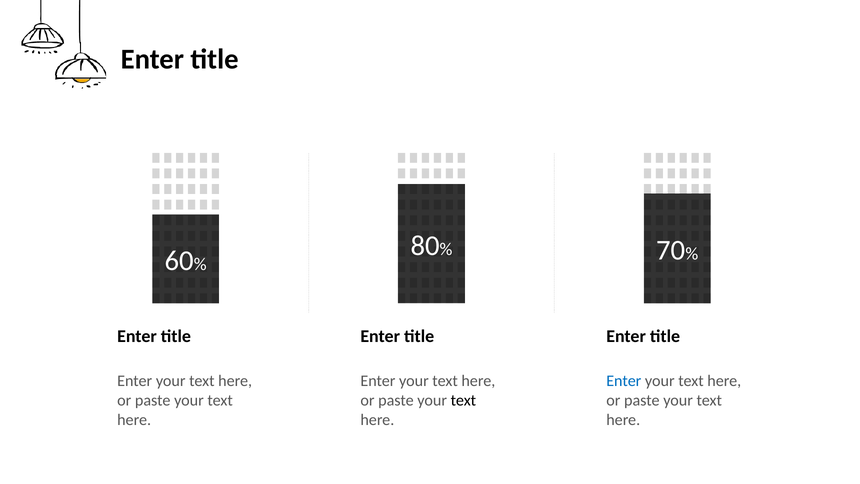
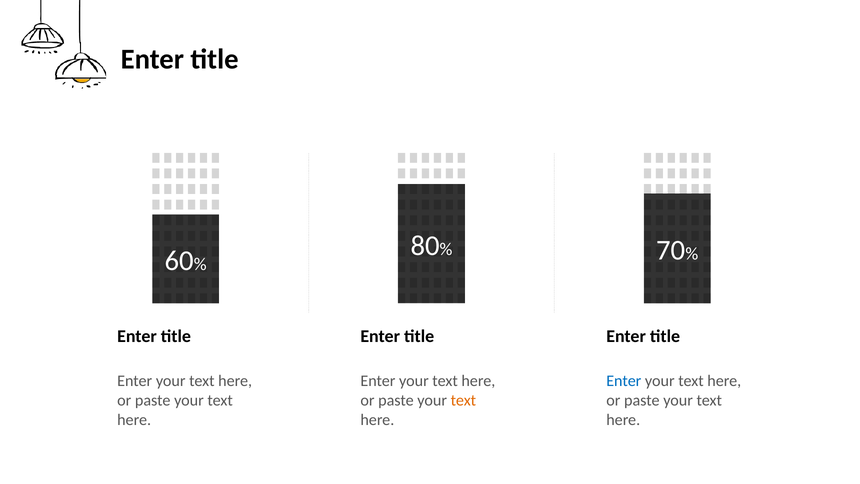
text at (463, 400) colour: black -> orange
